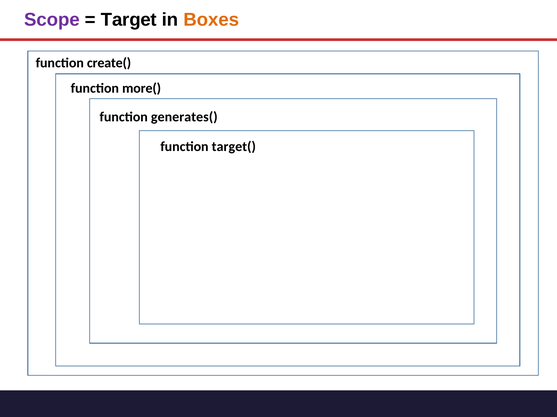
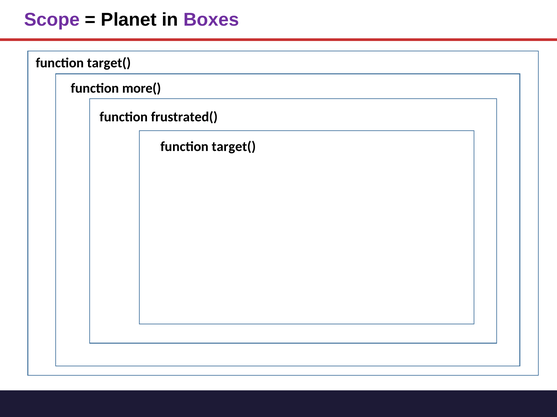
Target: Target -> Planet
Boxes colour: orange -> purple
create( at (109, 63): create( -> target(
generates(: generates( -> frustrated(
